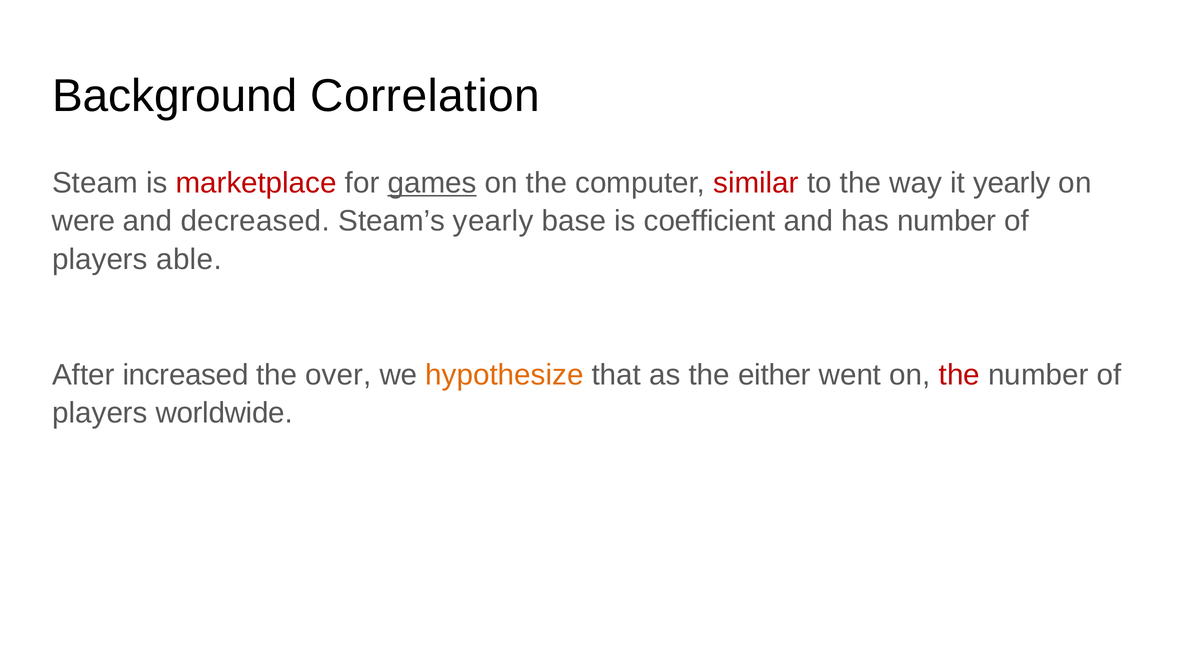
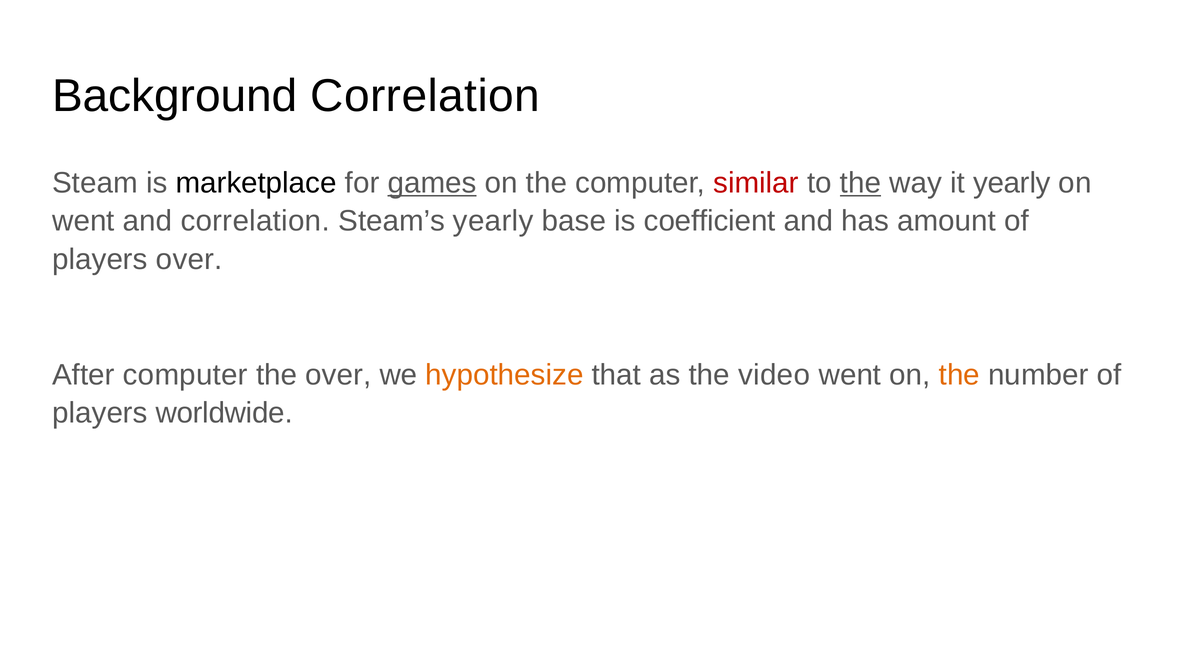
marketplace colour: red -> black
the at (860, 183) underline: none -> present
were at (84, 221): were -> went
and decreased: decreased -> correlation
has number: number -> amount
players able: able -> over
After increased: increased -> computer
either: either -> video
the at (959, 375) colour: red -> orange
